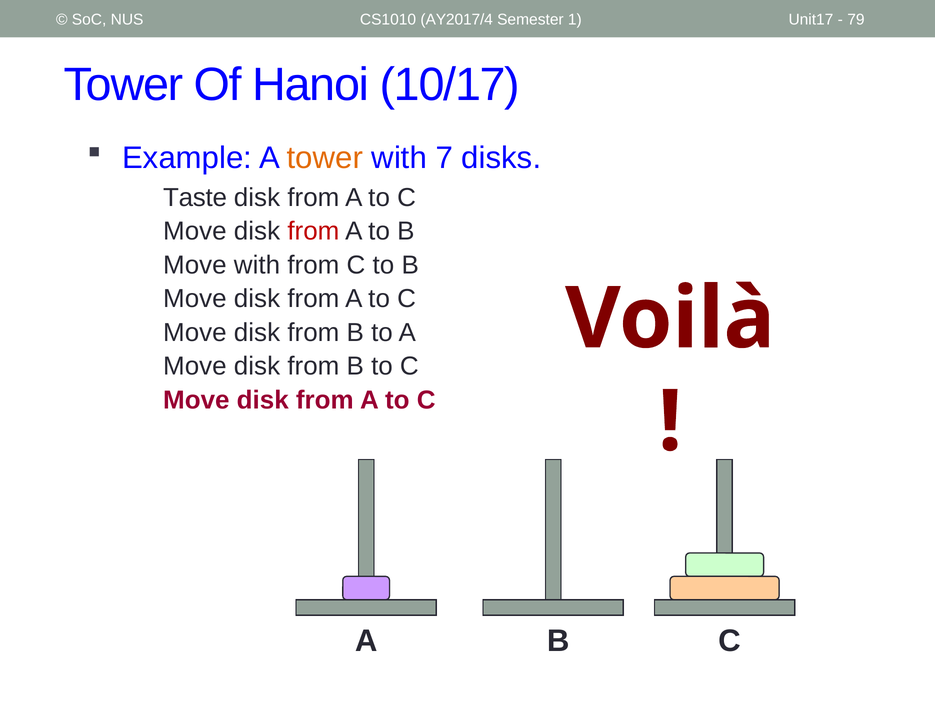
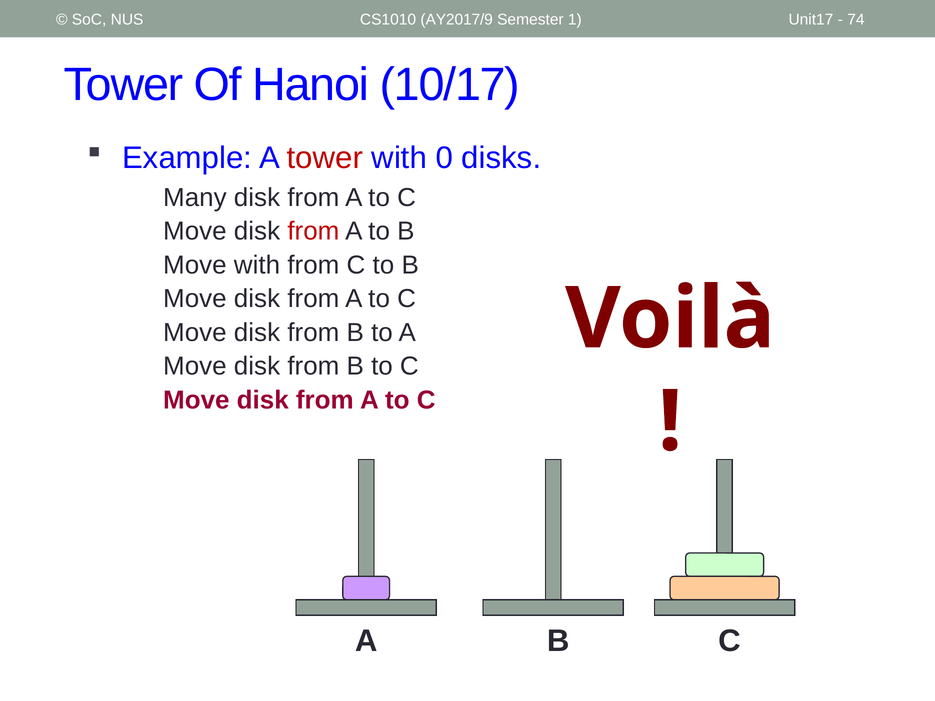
AY2017/4: AY2017/4 -> AY2017/9
79: 79 -> 74
tower at (325, 158) colour: orange -> red
7: 7 -> 0
Taste: Taste -> Many
